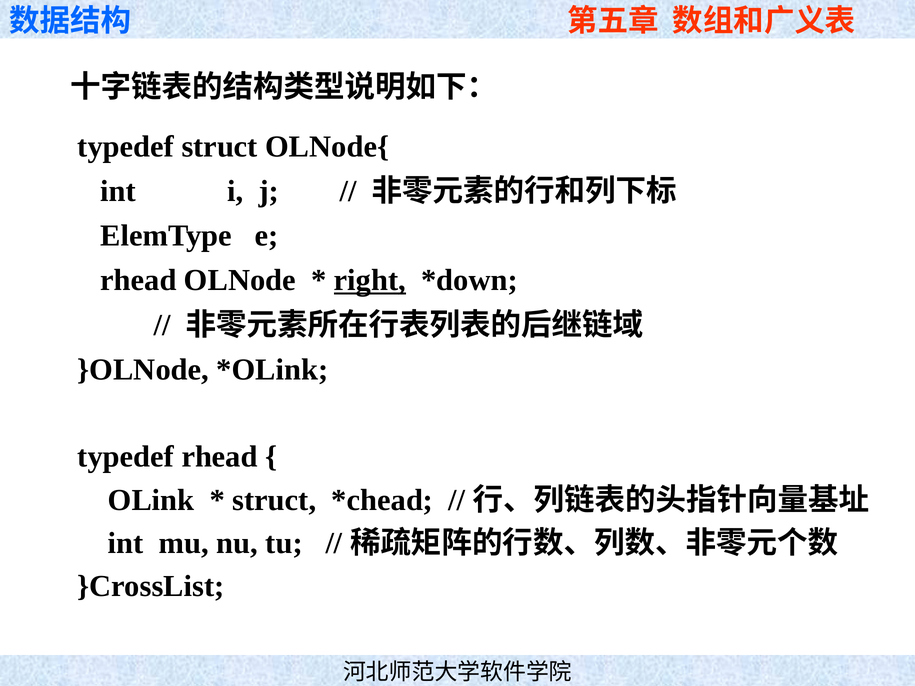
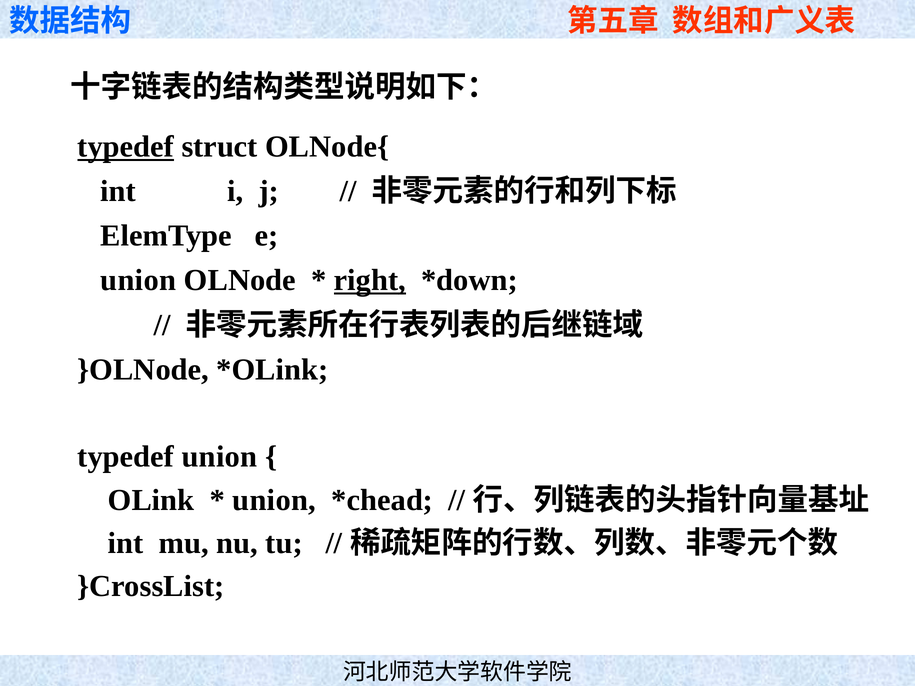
typedef at (126, 147) underline: none -> present
rhead at (138, 281): rhead -> union
typedef rhead: rhead -> union
struct at (274, 500): struct -> union
